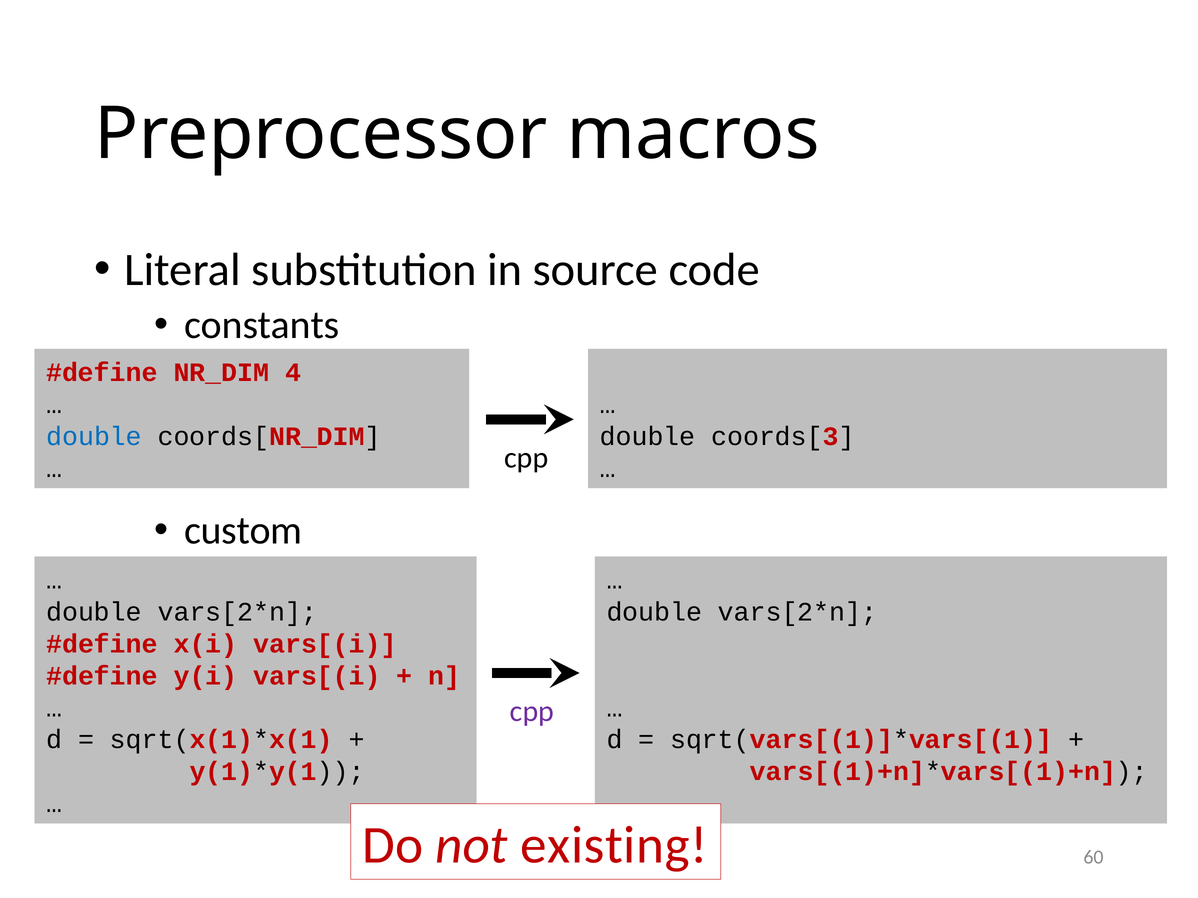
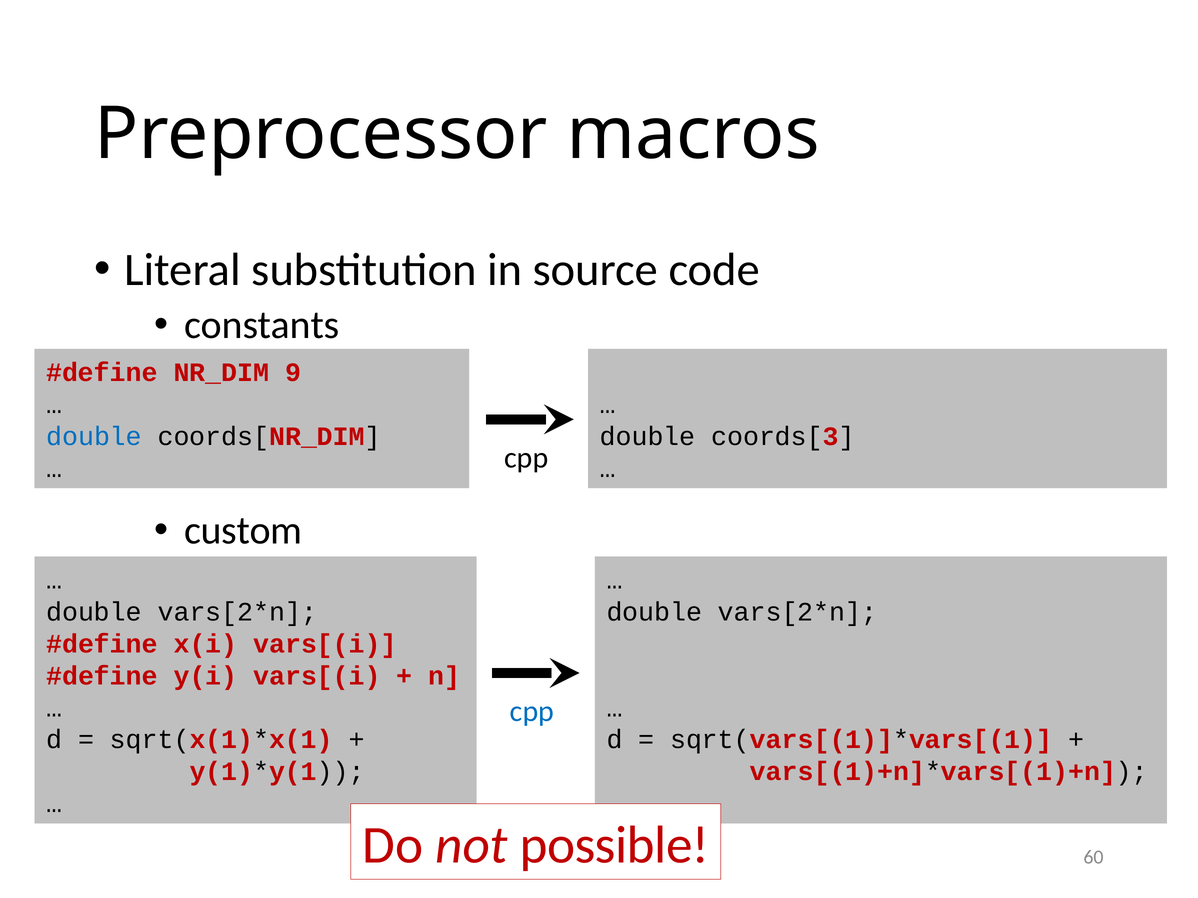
4: 4 -> 9
cpp at (532, 712) colour: purple -> blue
existing: existing -> possible
